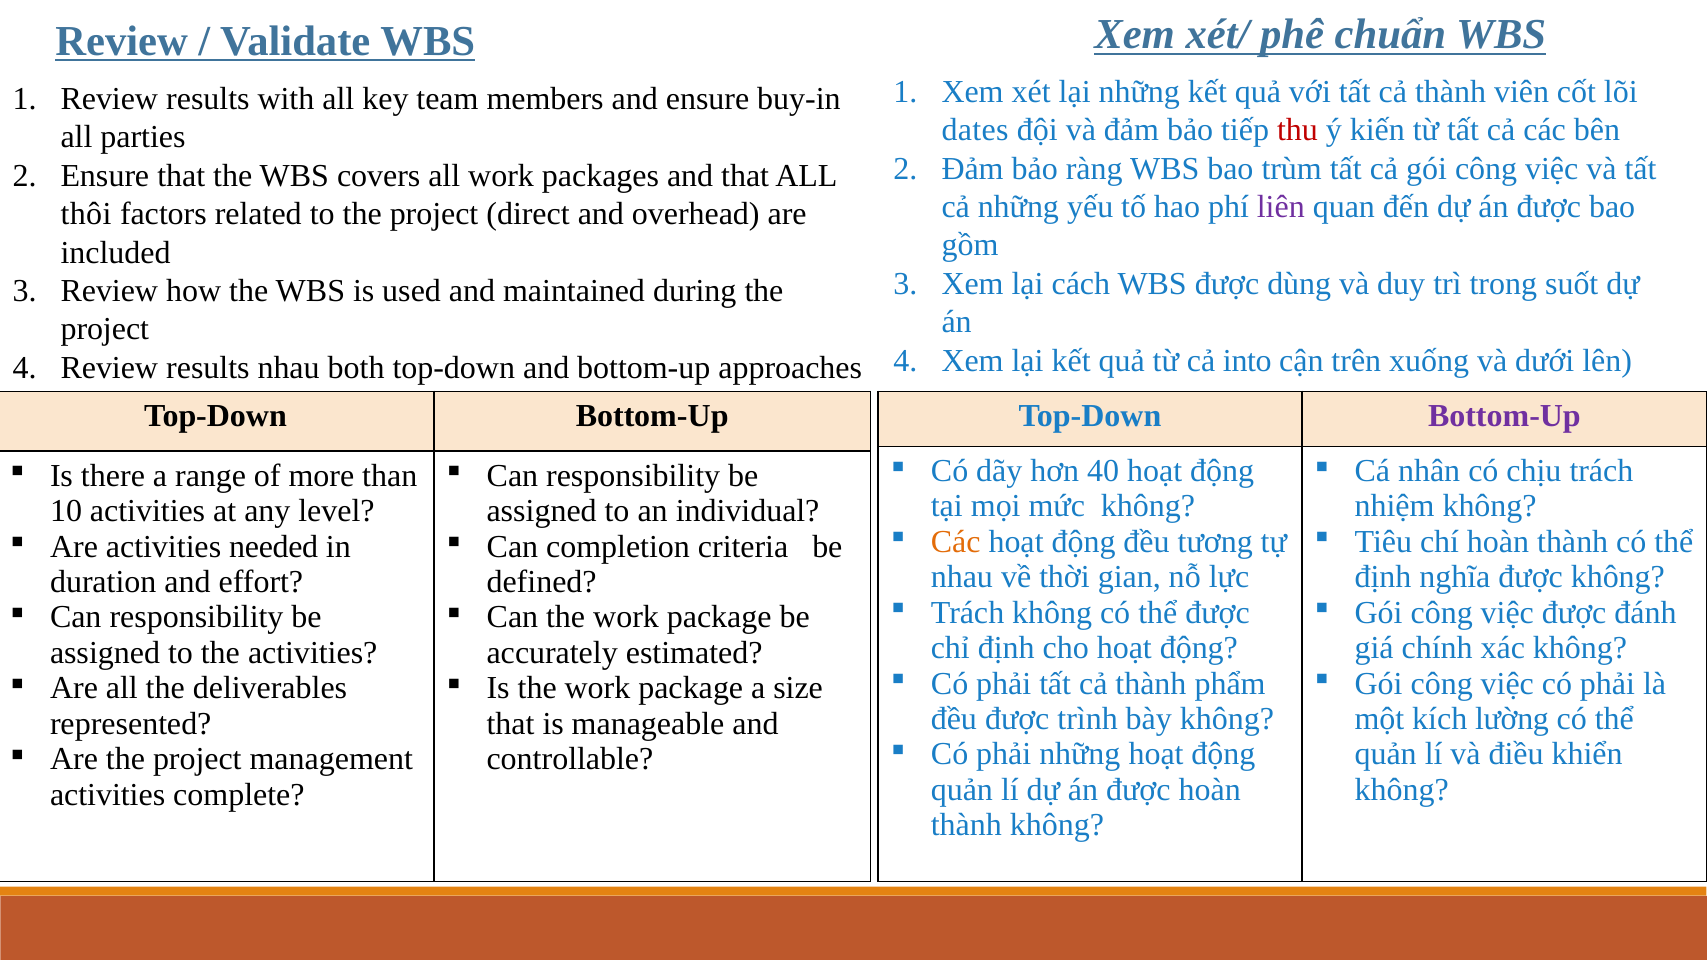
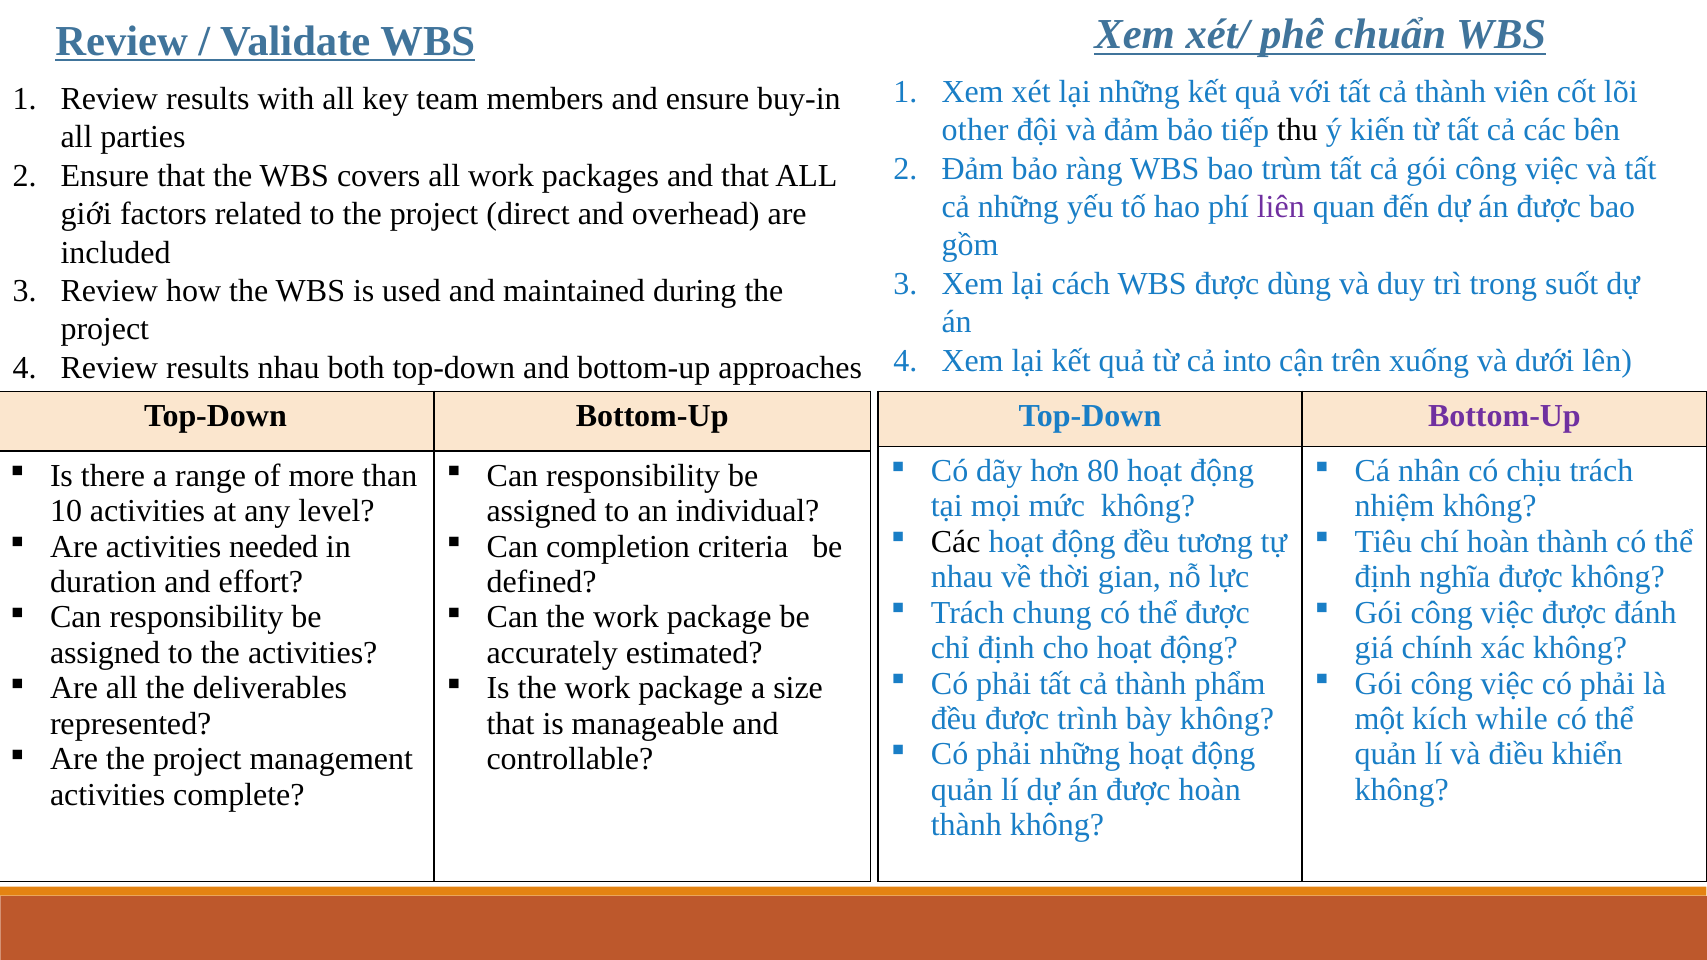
dates: dates -> other
thu colour: red -> black
thôi: thôi -> giới
40: 40 -> 80
Các at (956, 542) colour: orange -> black
Trách không: không -> chung
lường: lường -> while
